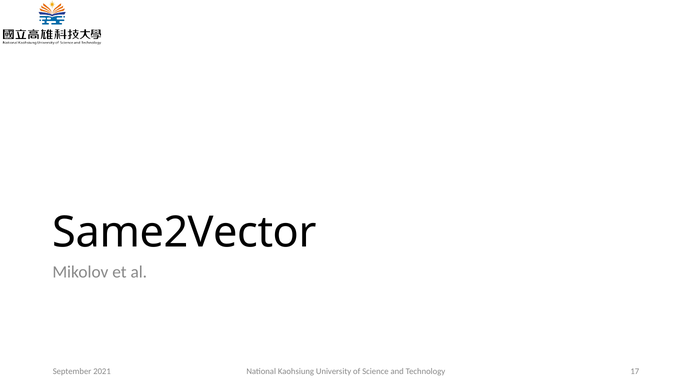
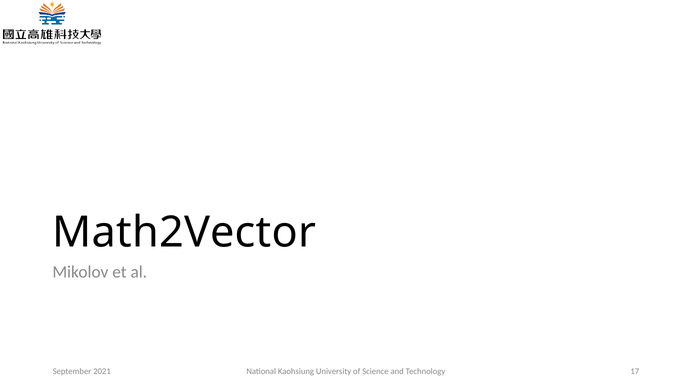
Same2Vector: Same2Vector -> Math2Vector
